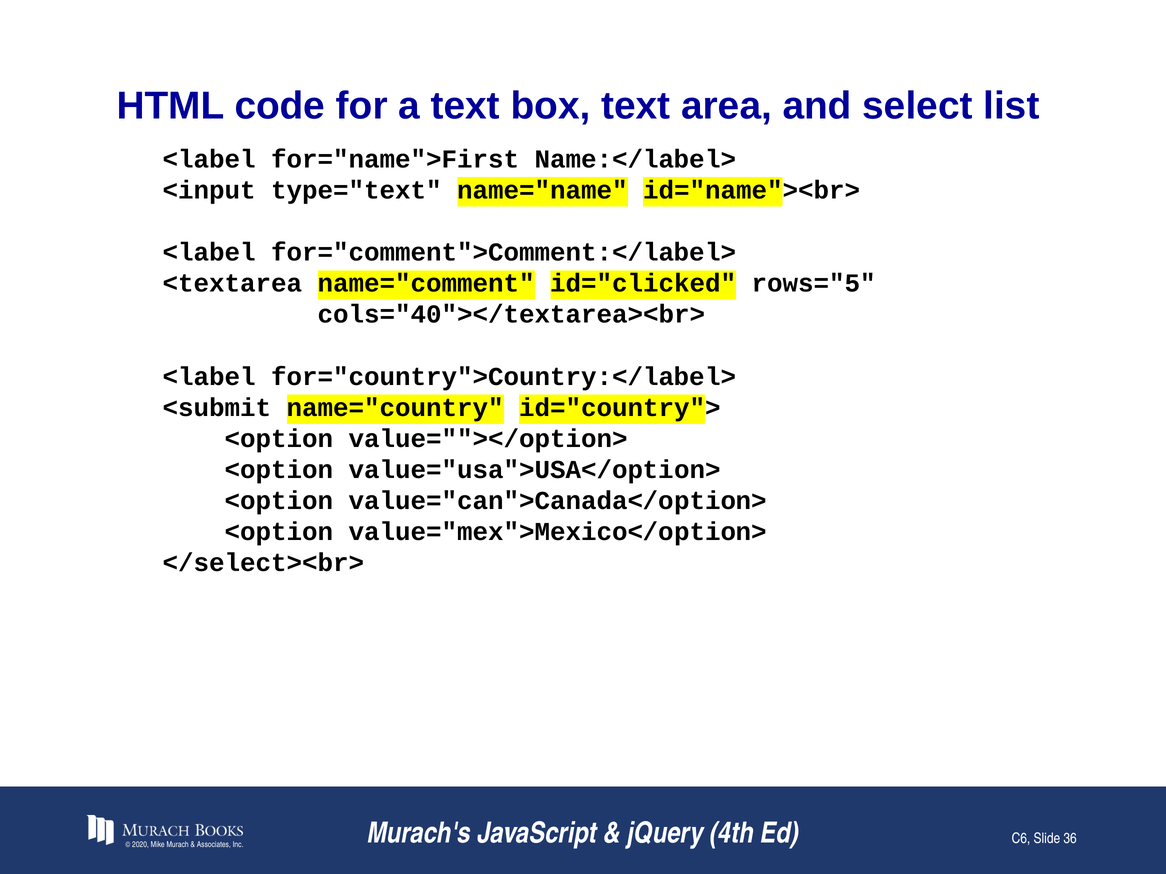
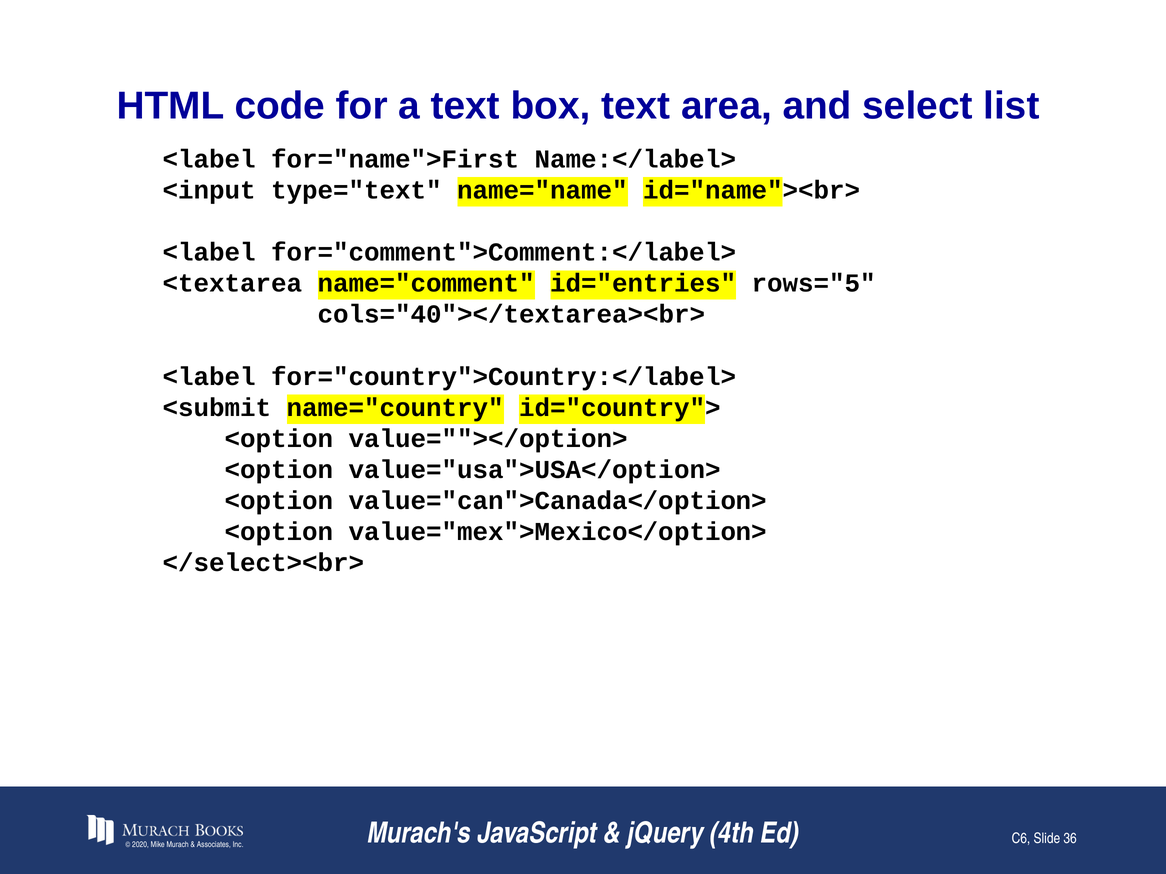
id="clicked: id="clicked -> id="entries
